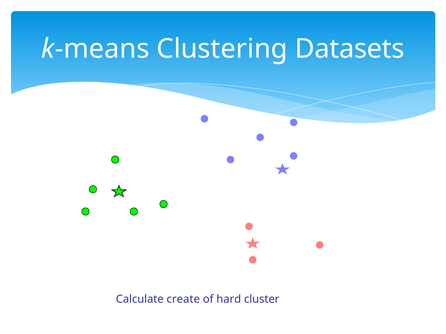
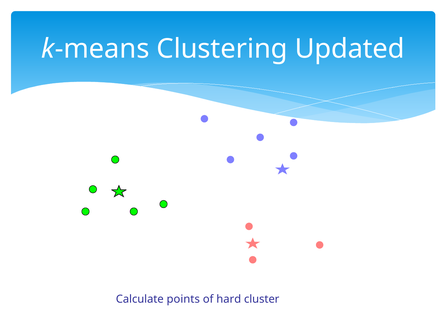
Datasets: Datasets -> Updated
create: create -> points
